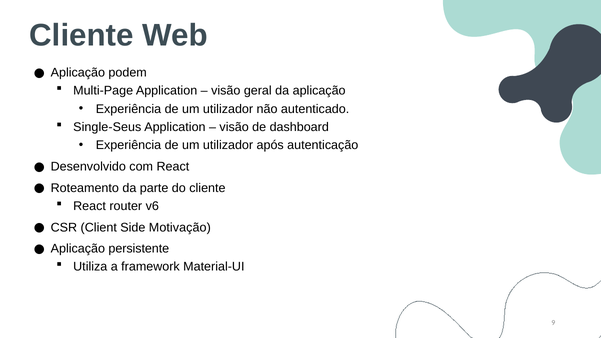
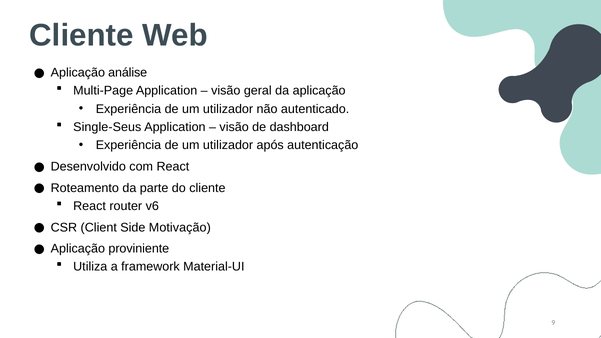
podem: podem -> análise
persistente: persistente -> proviniente
